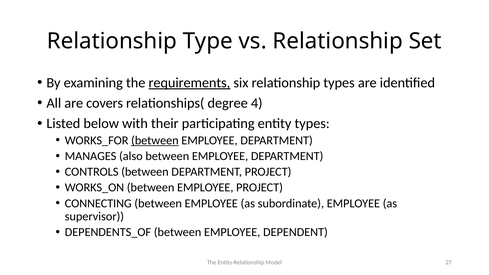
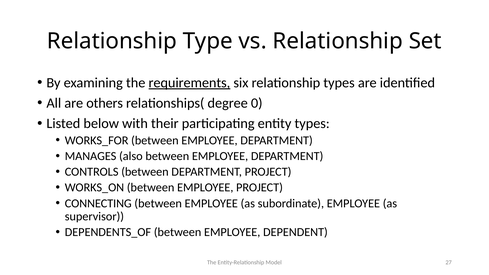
covers: covers -> others
4: 4 -> 0
between at (155, 140) underline: present -> none
